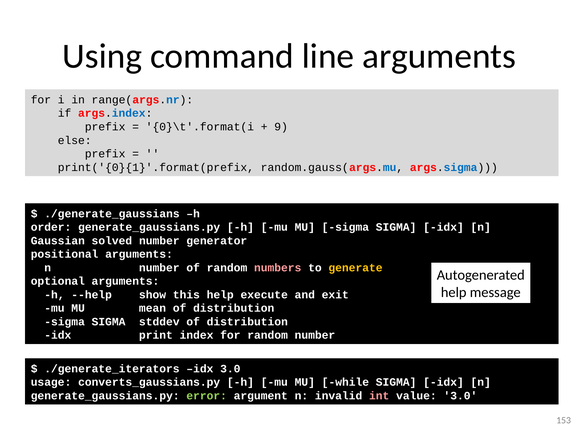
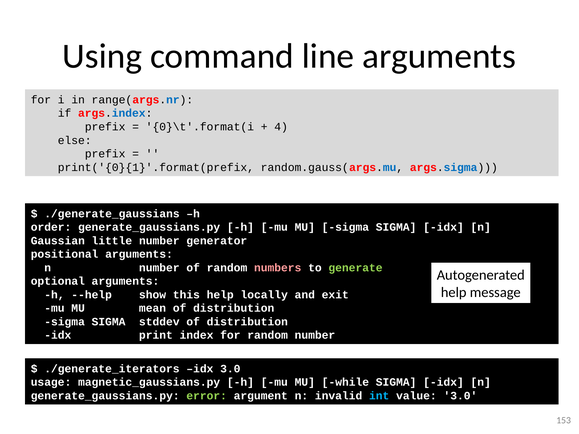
9: 9 -> 4
solved: solved -> little
generate colour: yellow -> light green
execute: execute -> locally
converts_gaussians.py: converts_gaussians.py -> magnetic_gaussians.py
int colour: pink -> light blue
